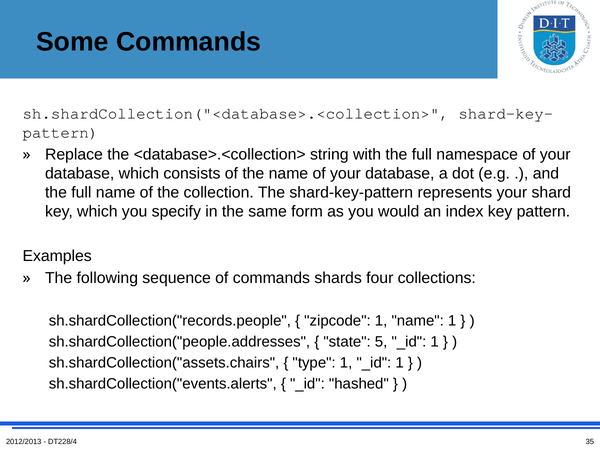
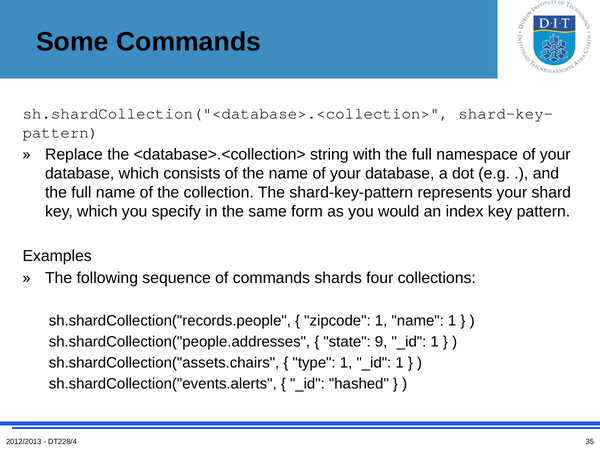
5: 5 -> 9
